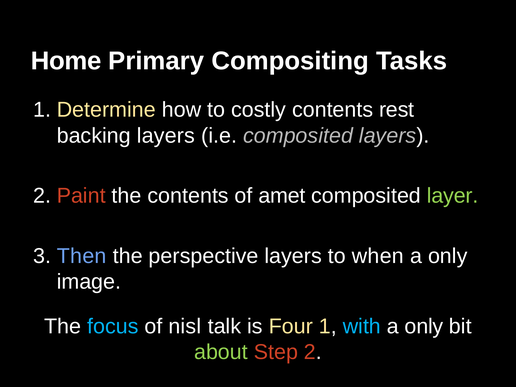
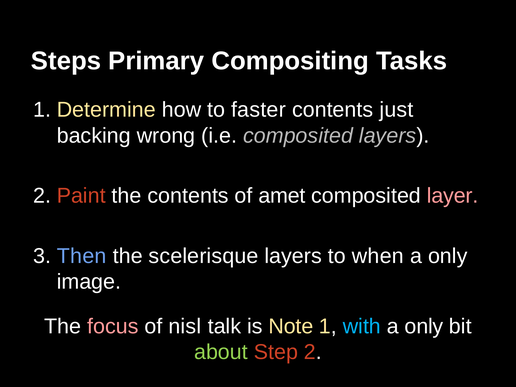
Home: Home -> Steps
costly: costly -> faster
rest: rest -> just
backing layers: layers -> wrong
layer colour: light green -> pink
perspective: perspective -> scelerisque
focus colour: light blue -> pink
Four: Four -> Note
